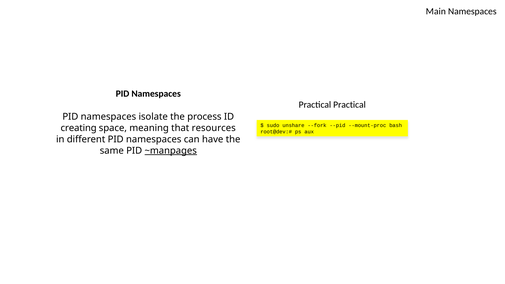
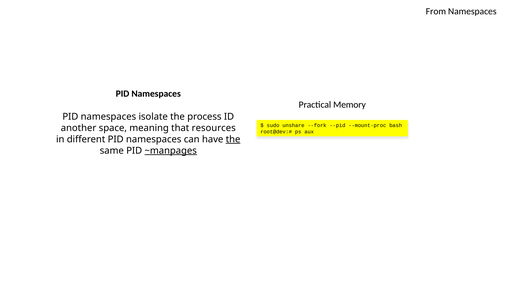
Main: Main -> From
Practical Practical: Practical -> Memory
creating: creating -> another
the at (233, 139) underline: none -> present
